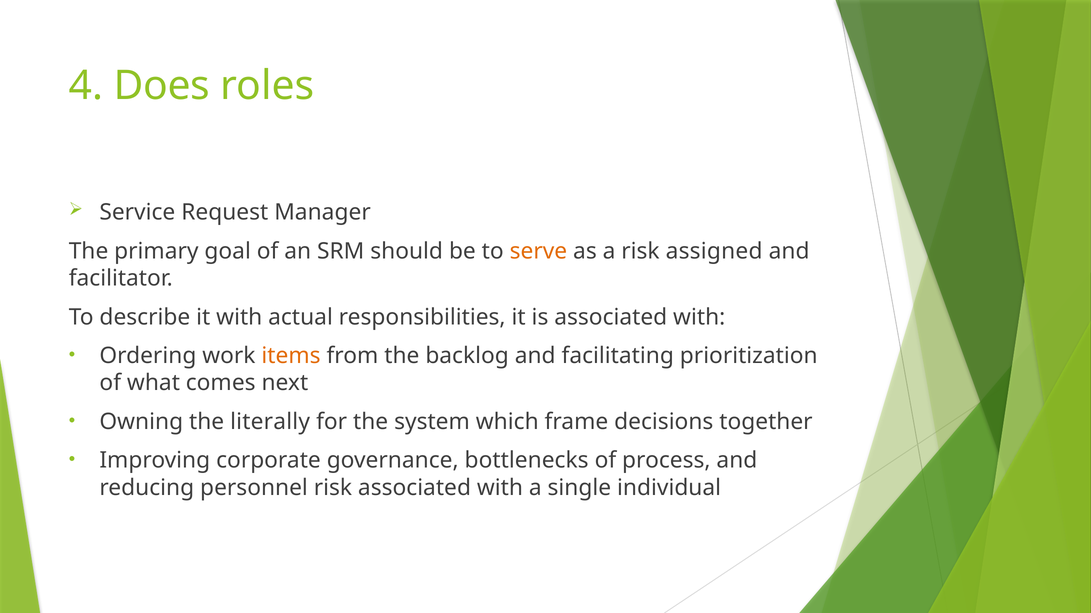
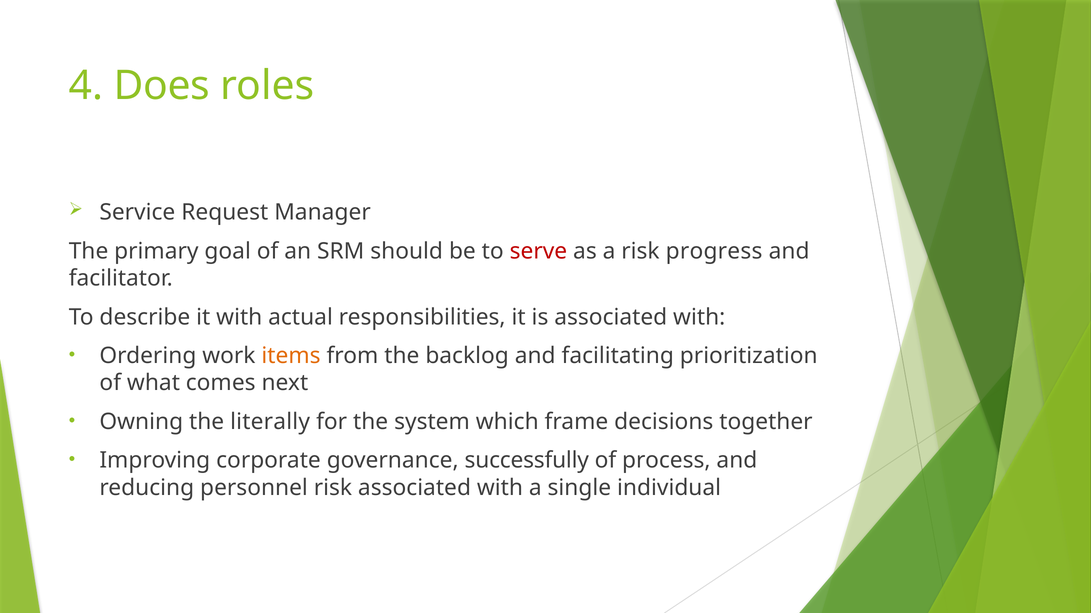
serve colour: orange -> red
assigned: assigned -> progress
bottlenecks: bottlenecks -> successfully
